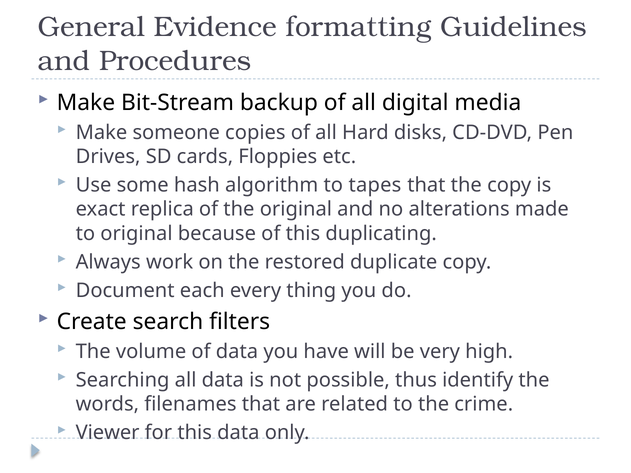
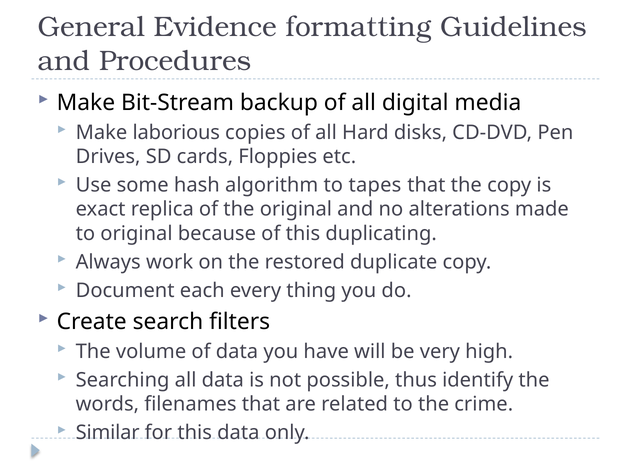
someone: someone -> laborious
Viewer: Viewer -> Similar
